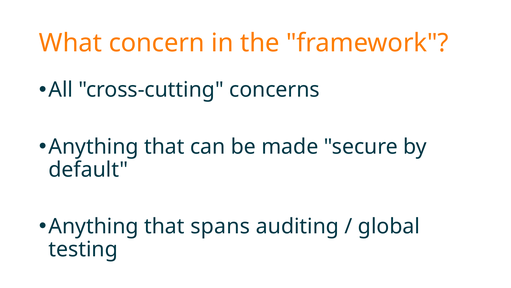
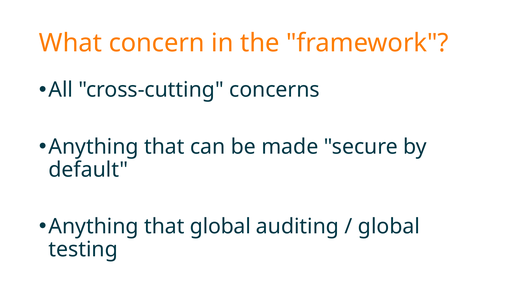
that spans: spans -> global
